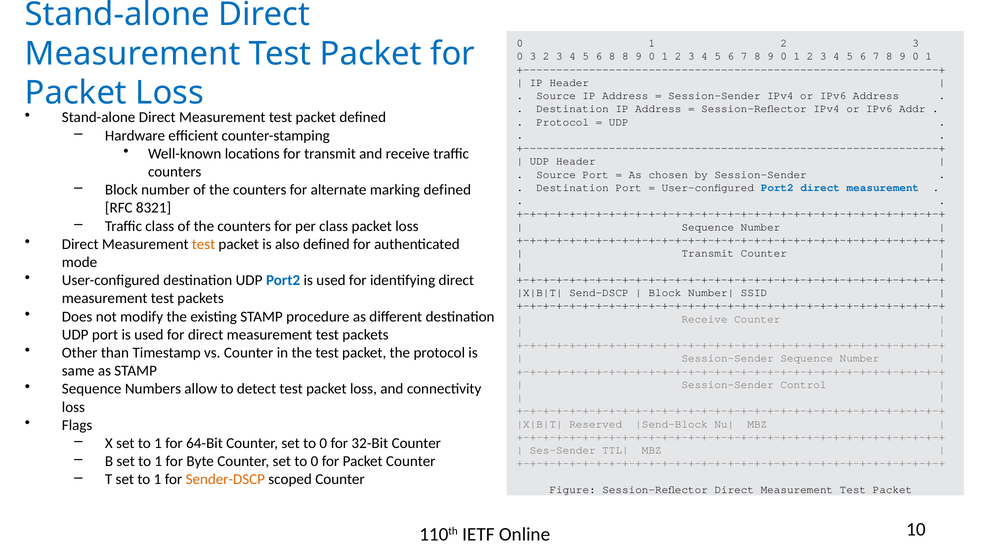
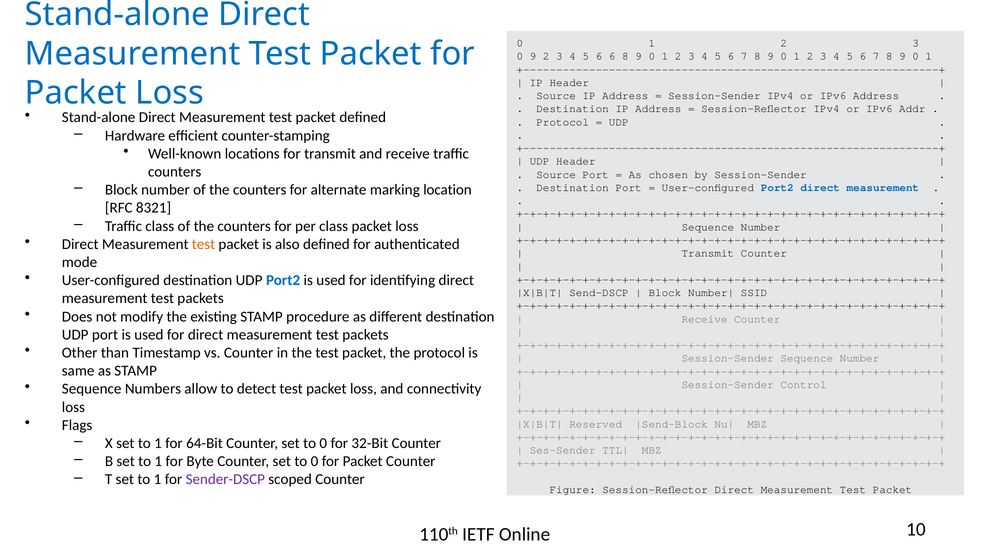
0 3: 3 -> 9
6 8: 8 -> 6
marking defined: defined -> location
Sender-DSCP colour: orange -> purple
